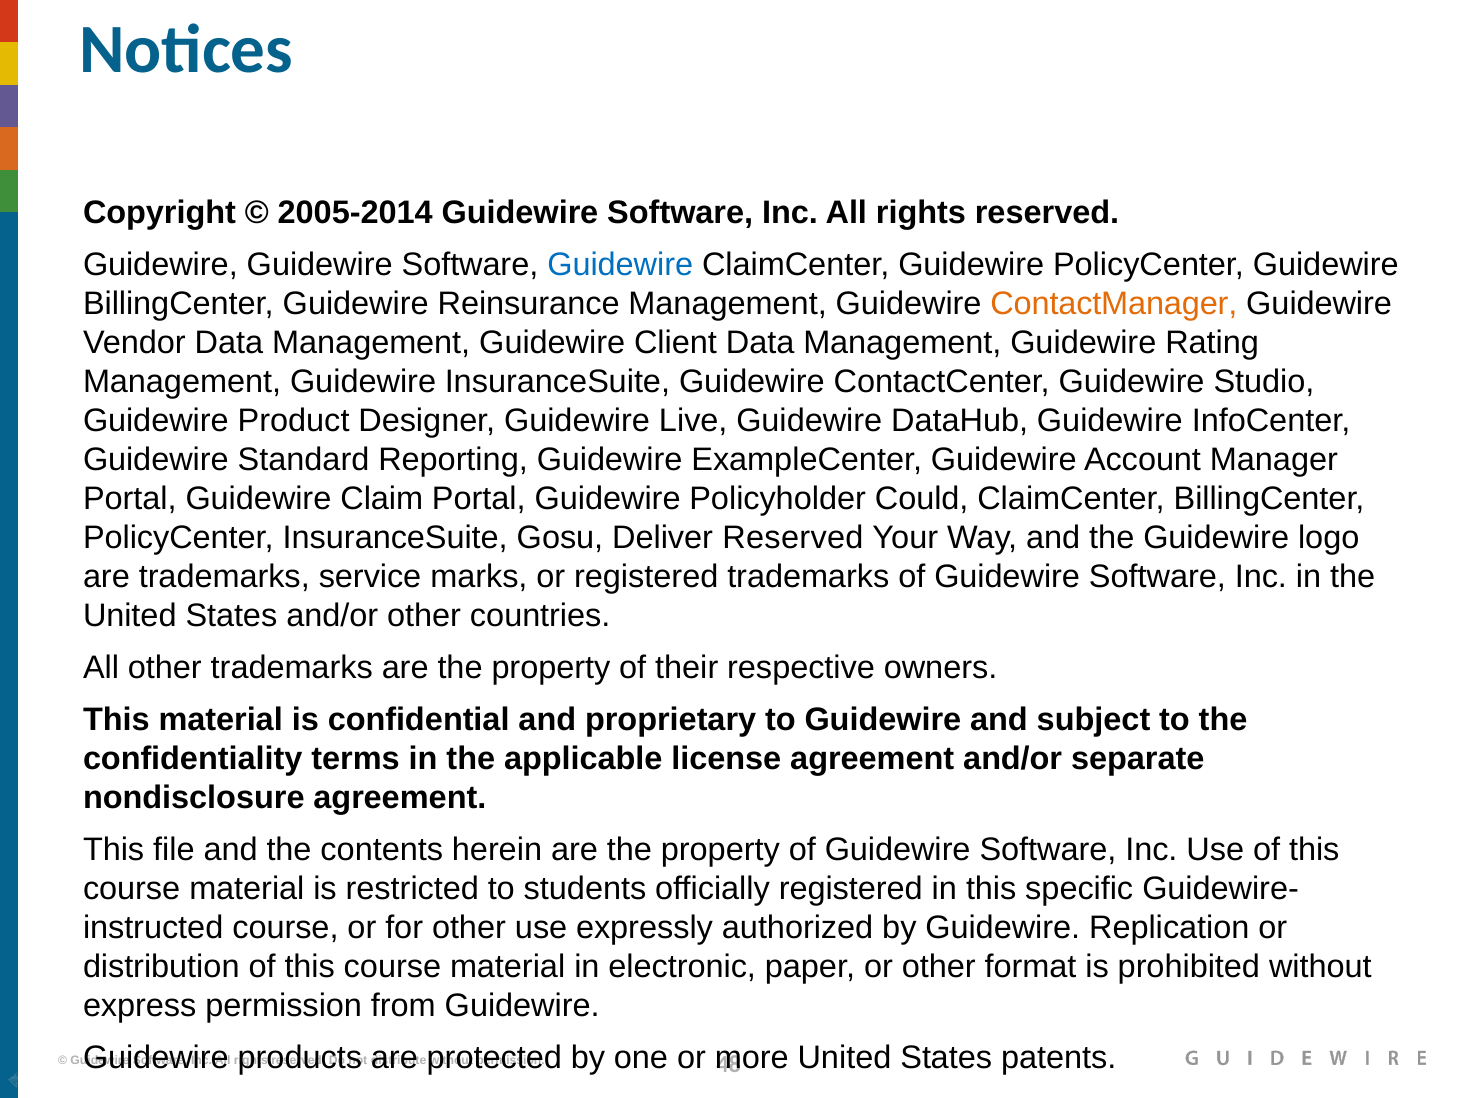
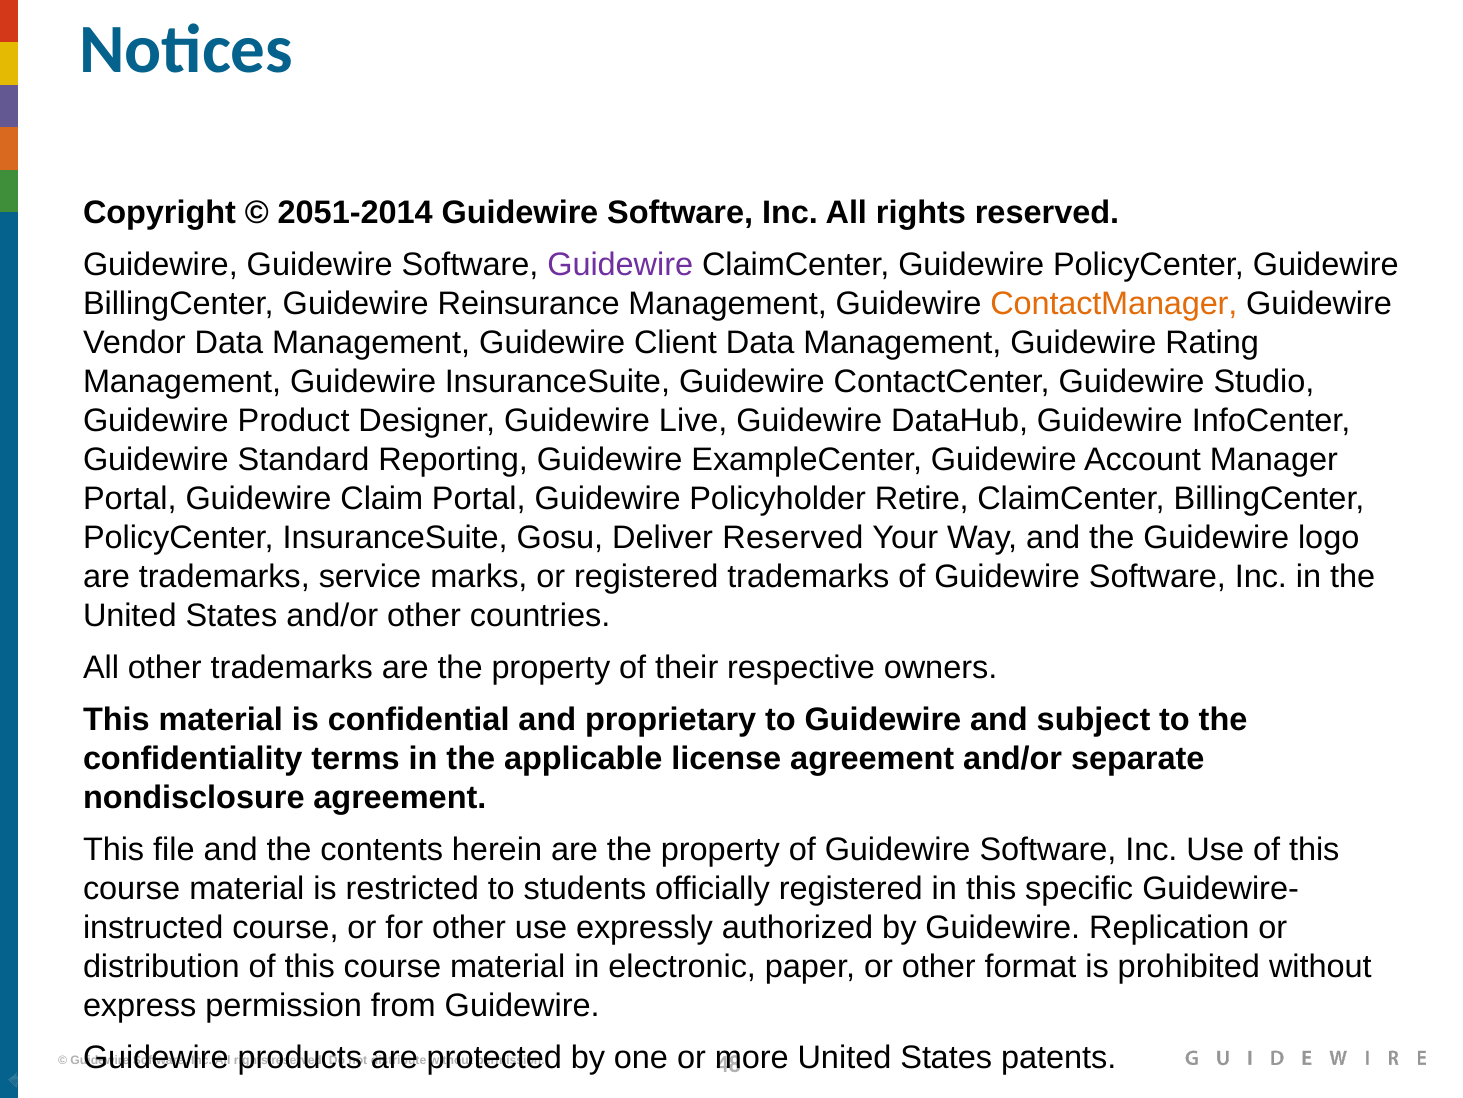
2005-2014: 2005-2014 -> 2051-2014
Guidewire at (620, 265) colour: blue -> purple
Could: Could -> Retire
